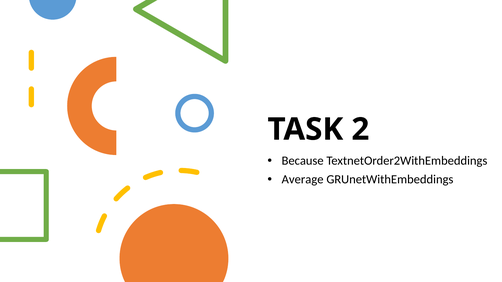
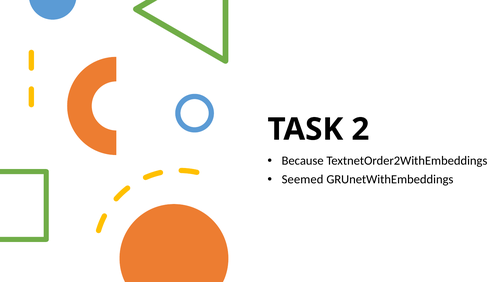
Average: Average -> Seemed
